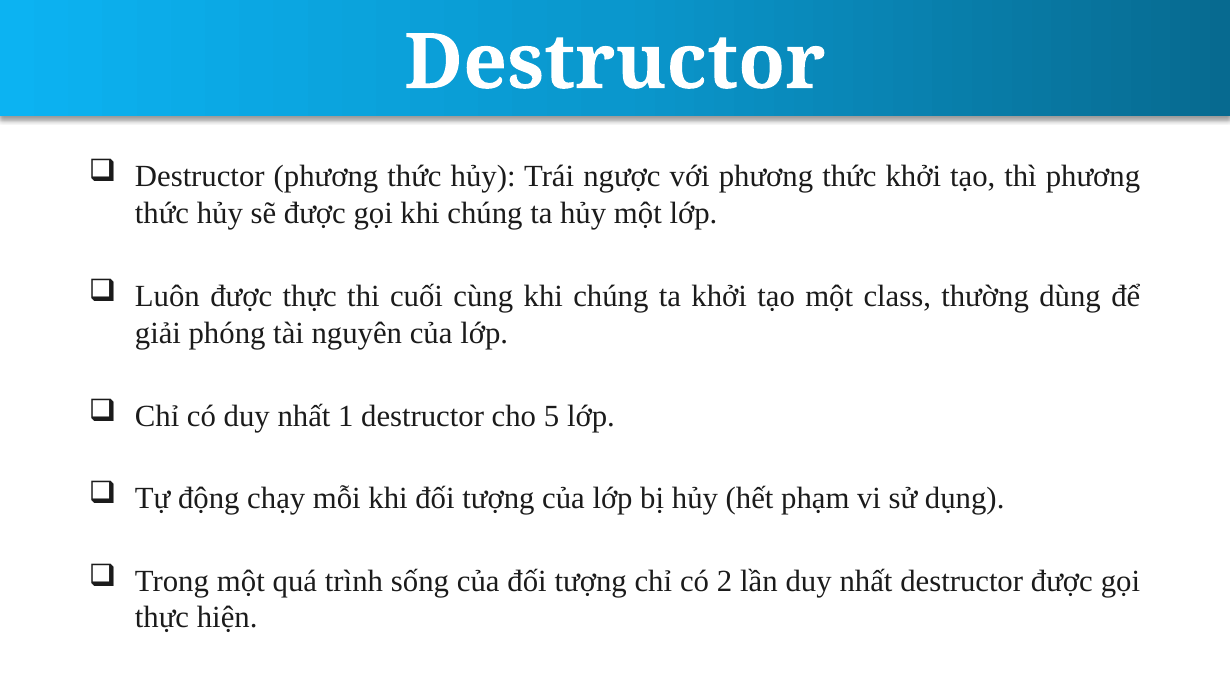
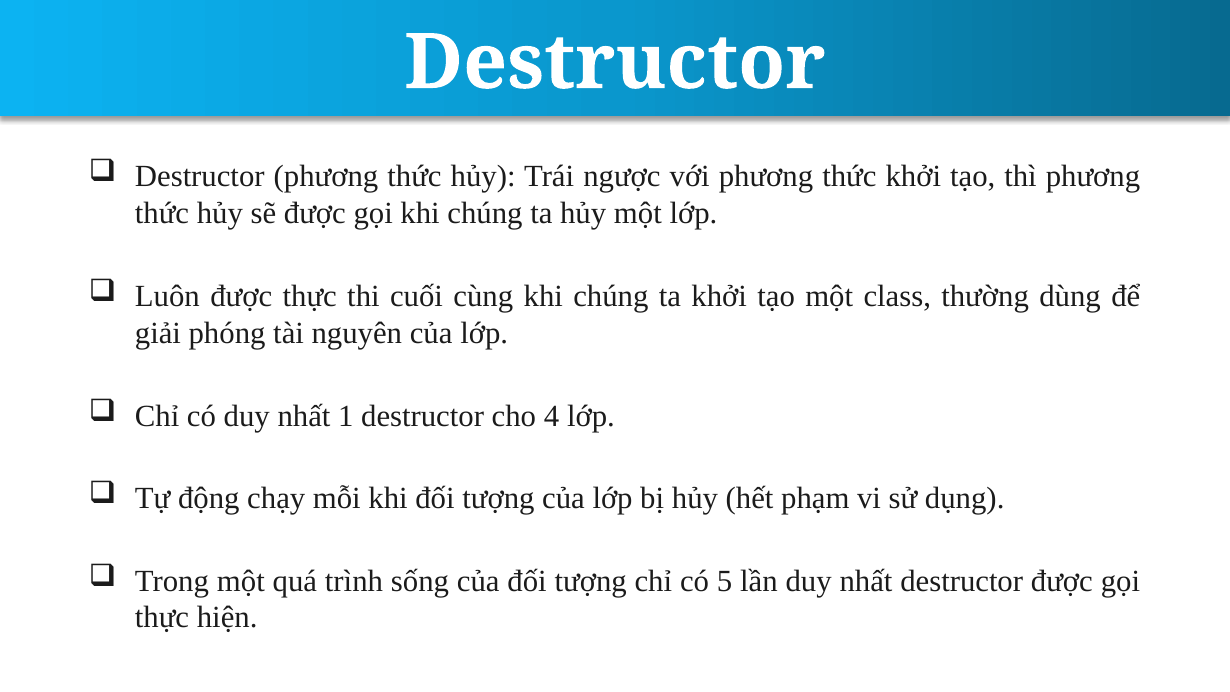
5: 5 -> 4
2: 2 -> 5
